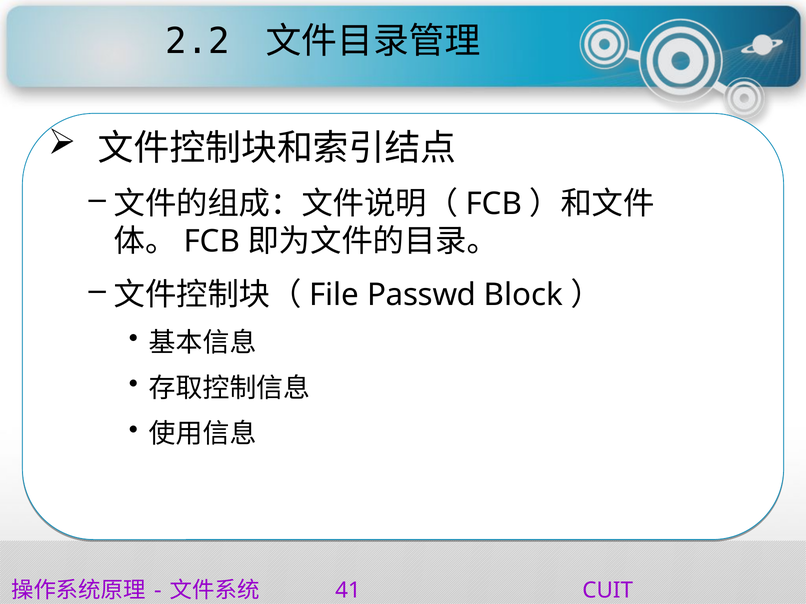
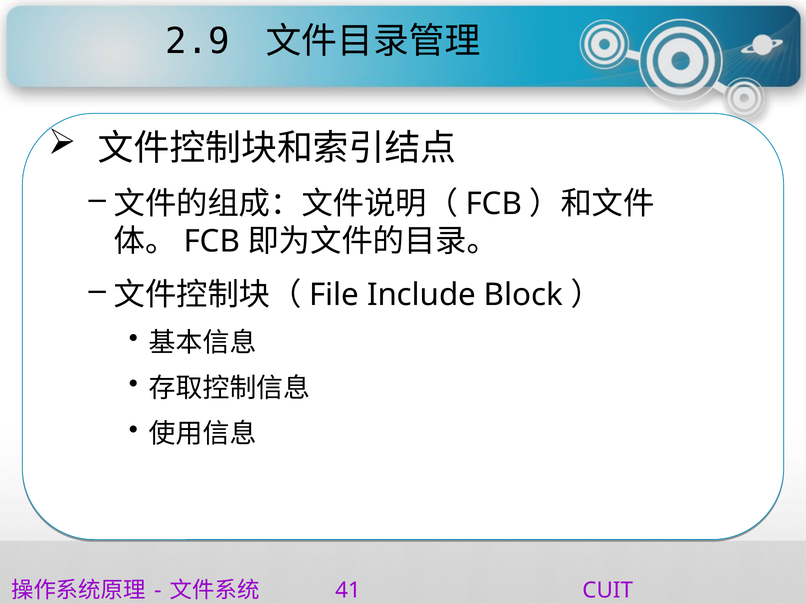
2.2: 2.2 -> 2.9
Passwd: Passwd -> Include
